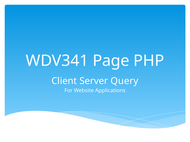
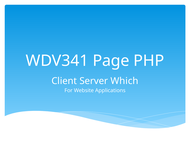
Query: Query -> Which
